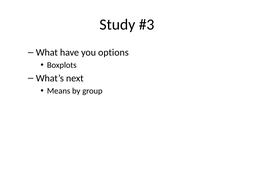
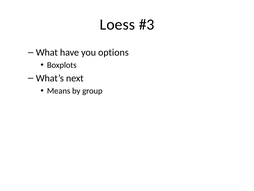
Study: Study -> Loess
